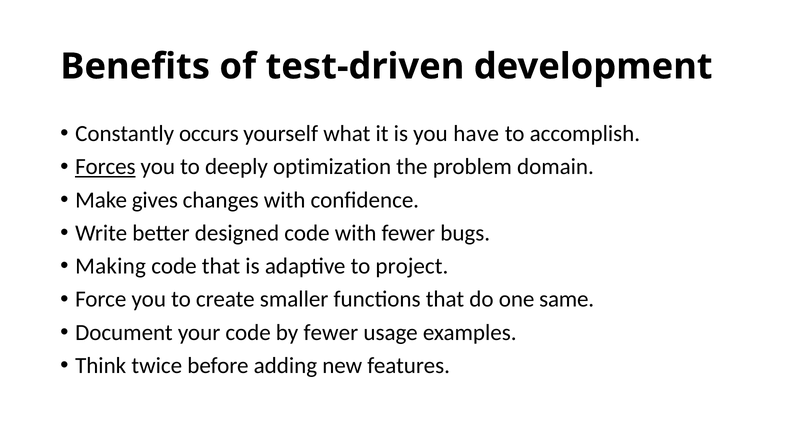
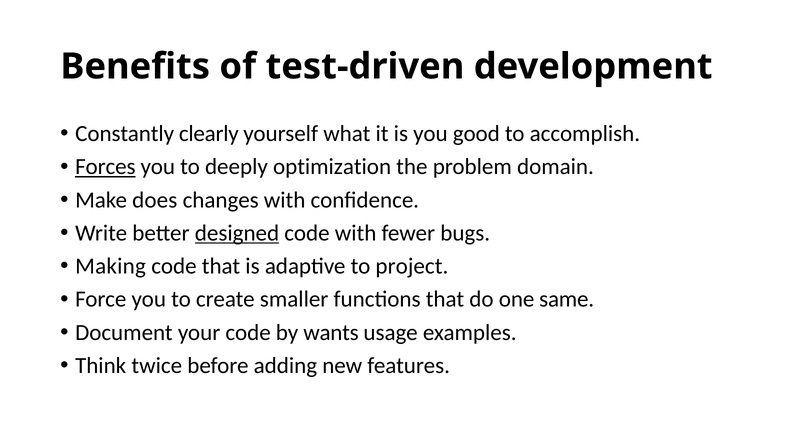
occurs: occurs -> clearly
have: have -> good
gives: gives -> does
designed underline: none -> present
by fewer: fewer -> wants
